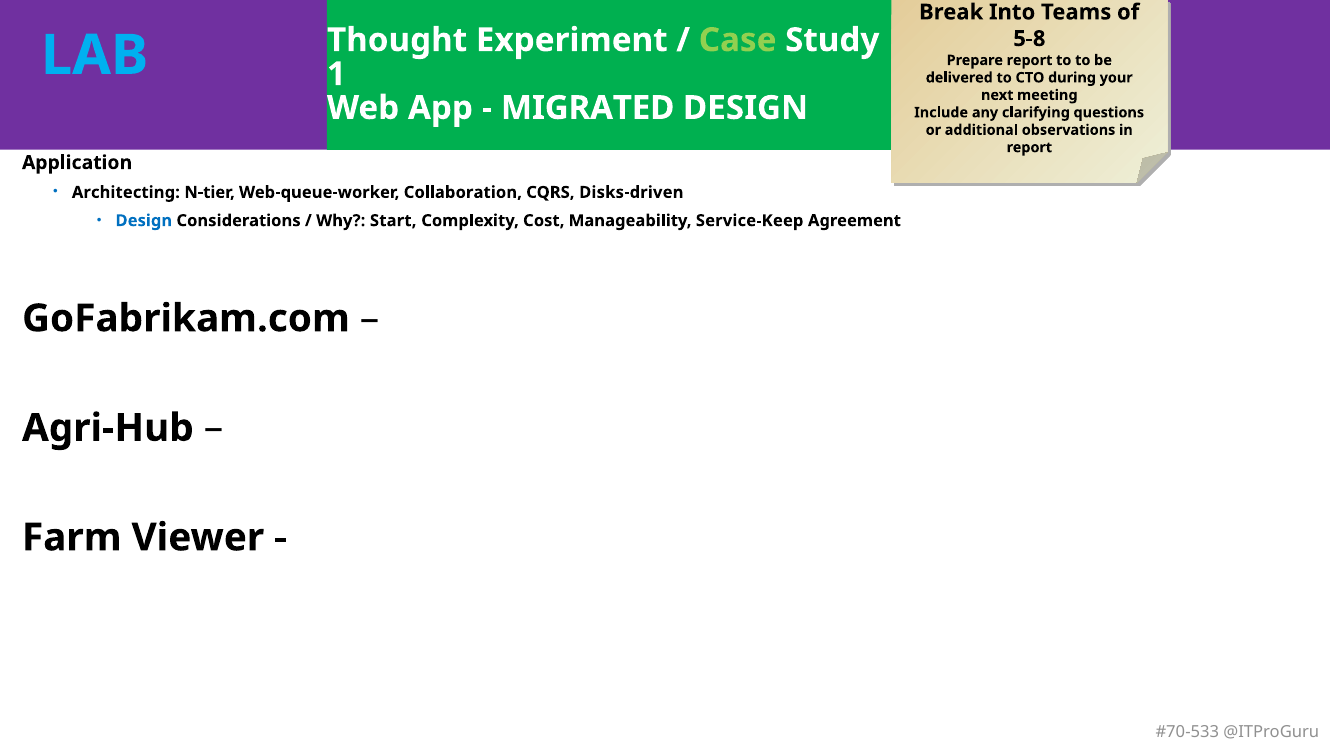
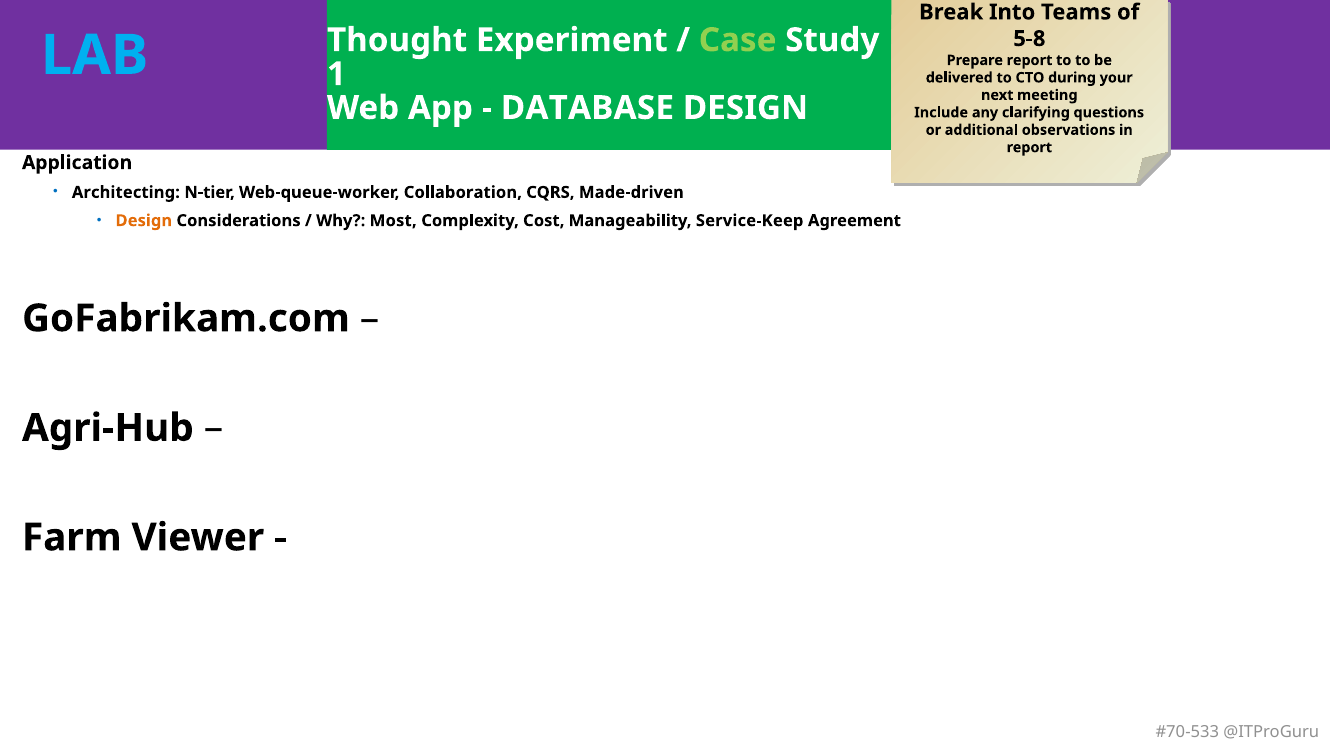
MIGRATED: MIGRATED -> DATABASE
Disks-driven: Disks-driven -> Made-driven
Design at (144, 221) colour: blue -> orange
Start: Start -> Most
